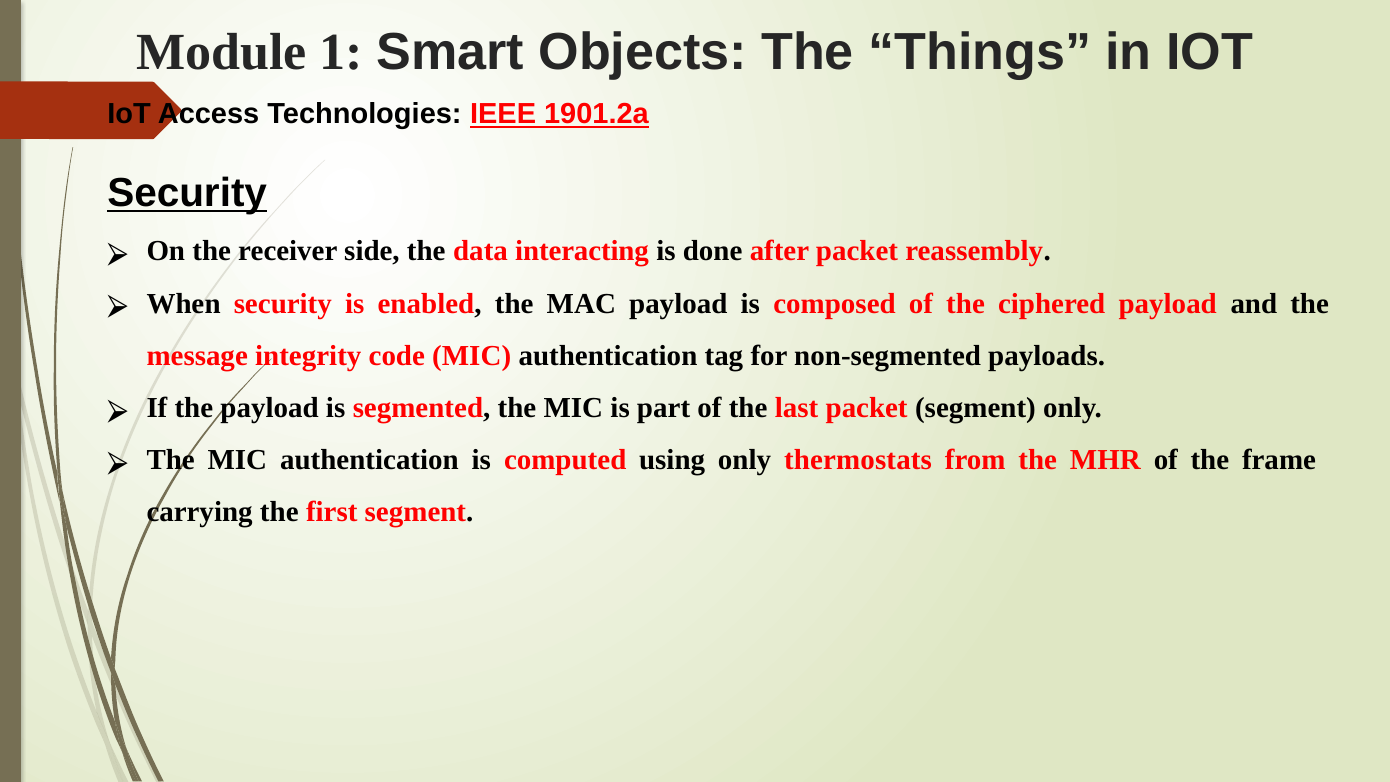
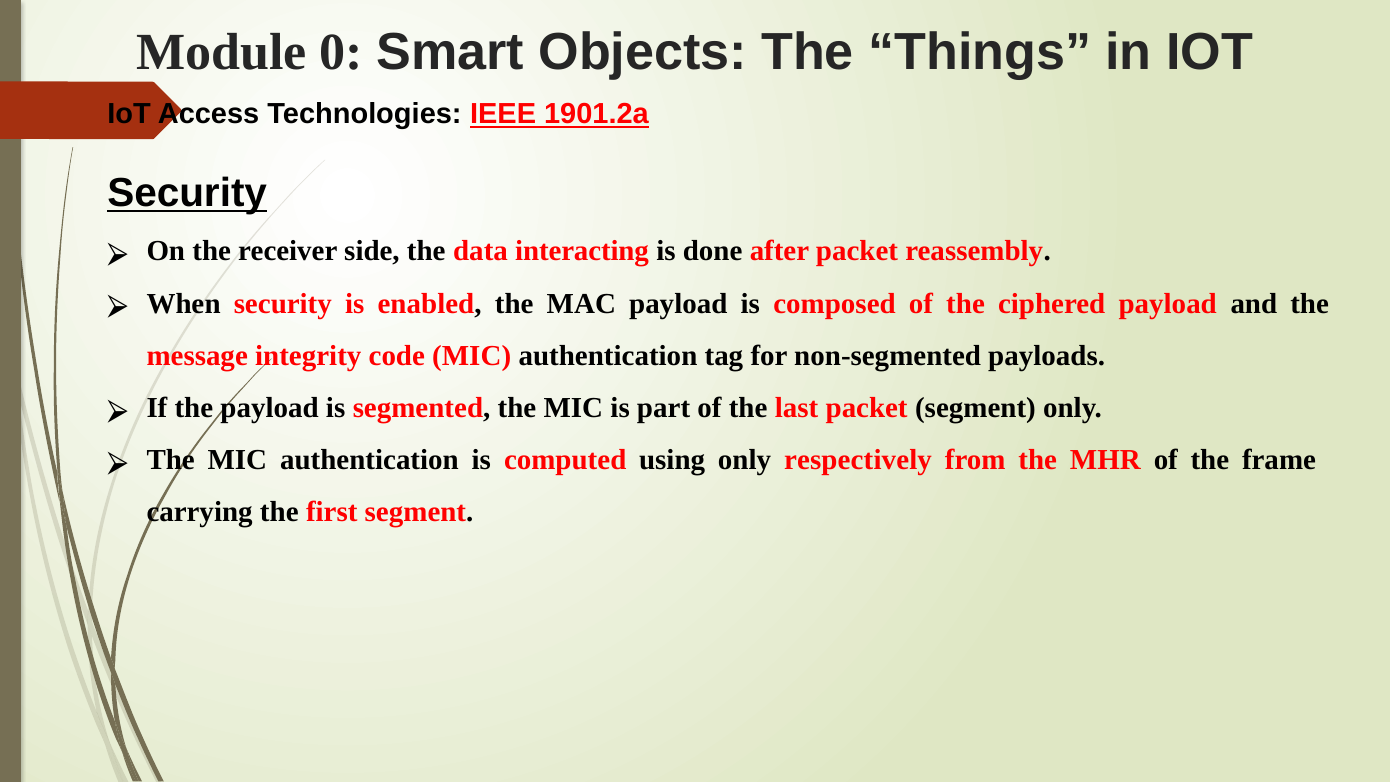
1: 1 -> 0
thermostats: thermostats -> respectively
